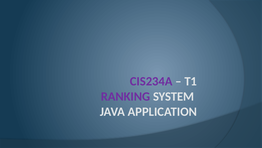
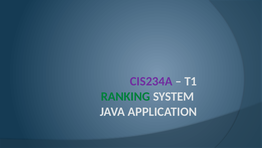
RANKING colour: purple -> green
